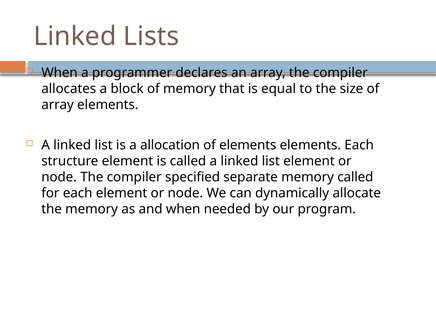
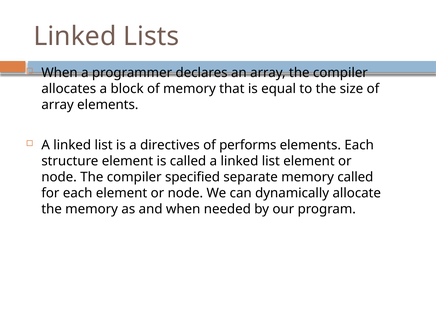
allocation: allocation -> directives
of elements: elements -> performs
